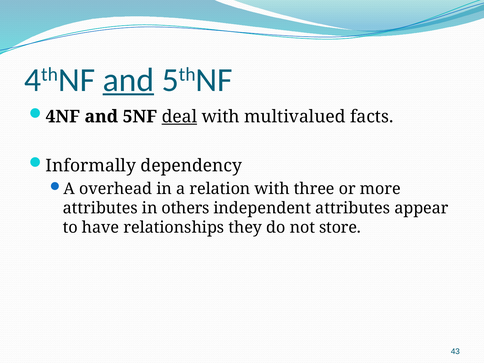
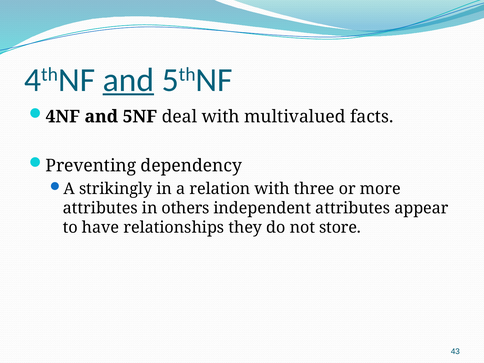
deal underline: present -> none
Informally: Informally -> Preventing
overhead: overhead -> strikingly
